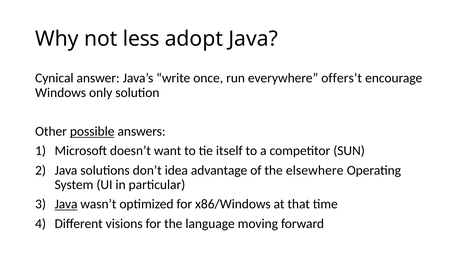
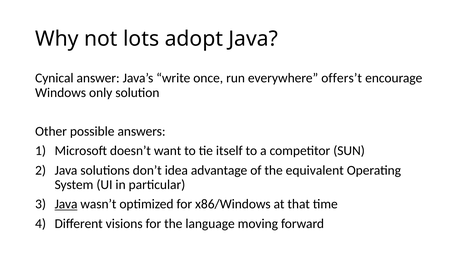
less: less -> lots
possible underline: present -> none
elsewhere: elsewhere -> equivalent
